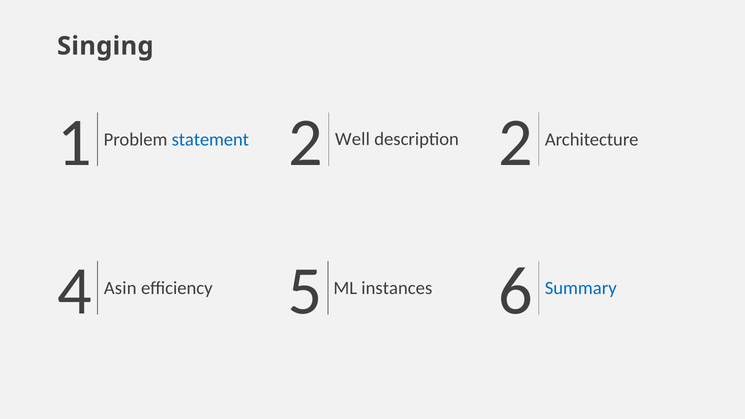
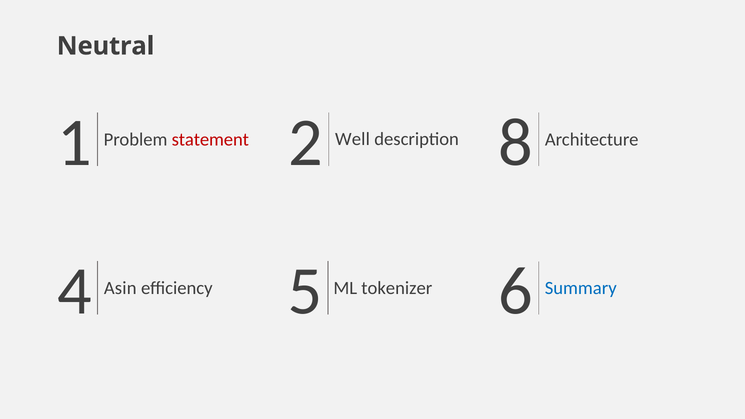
Singing: Singing -> Neutral
description 2: 2 -> 8
statement colour: blue -> red
instances: instances -> tokenizer
